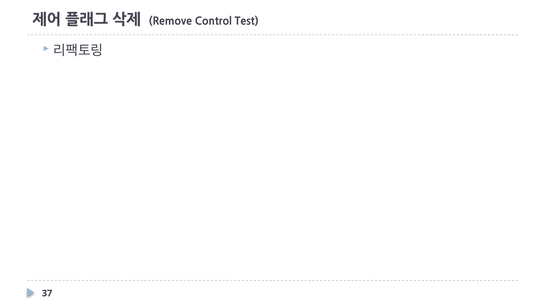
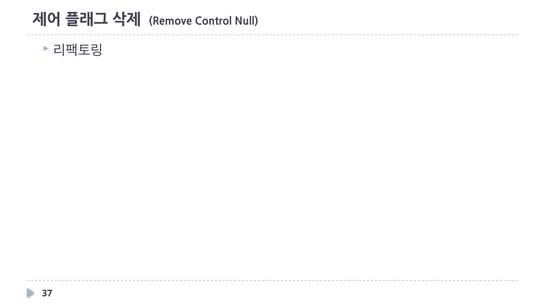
Test: Test -> Null
